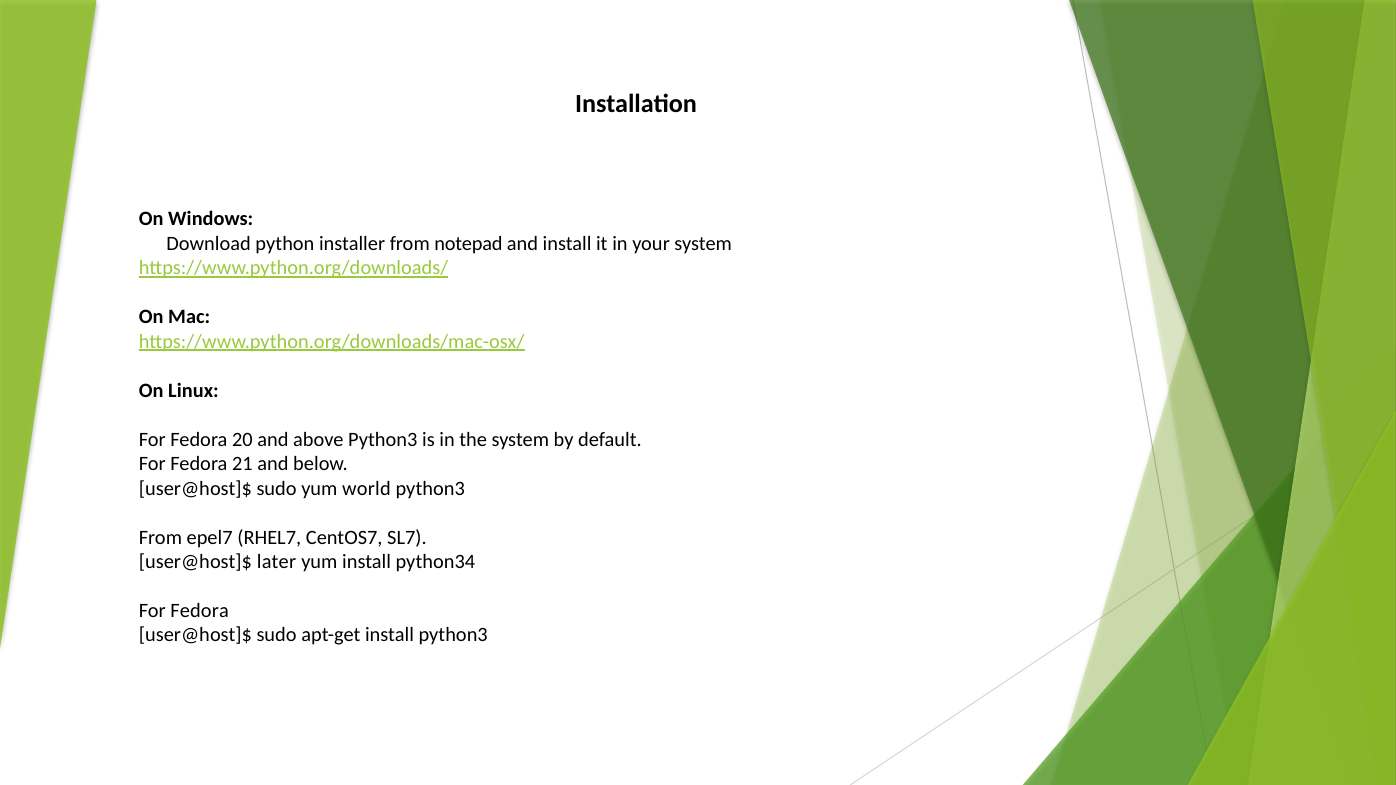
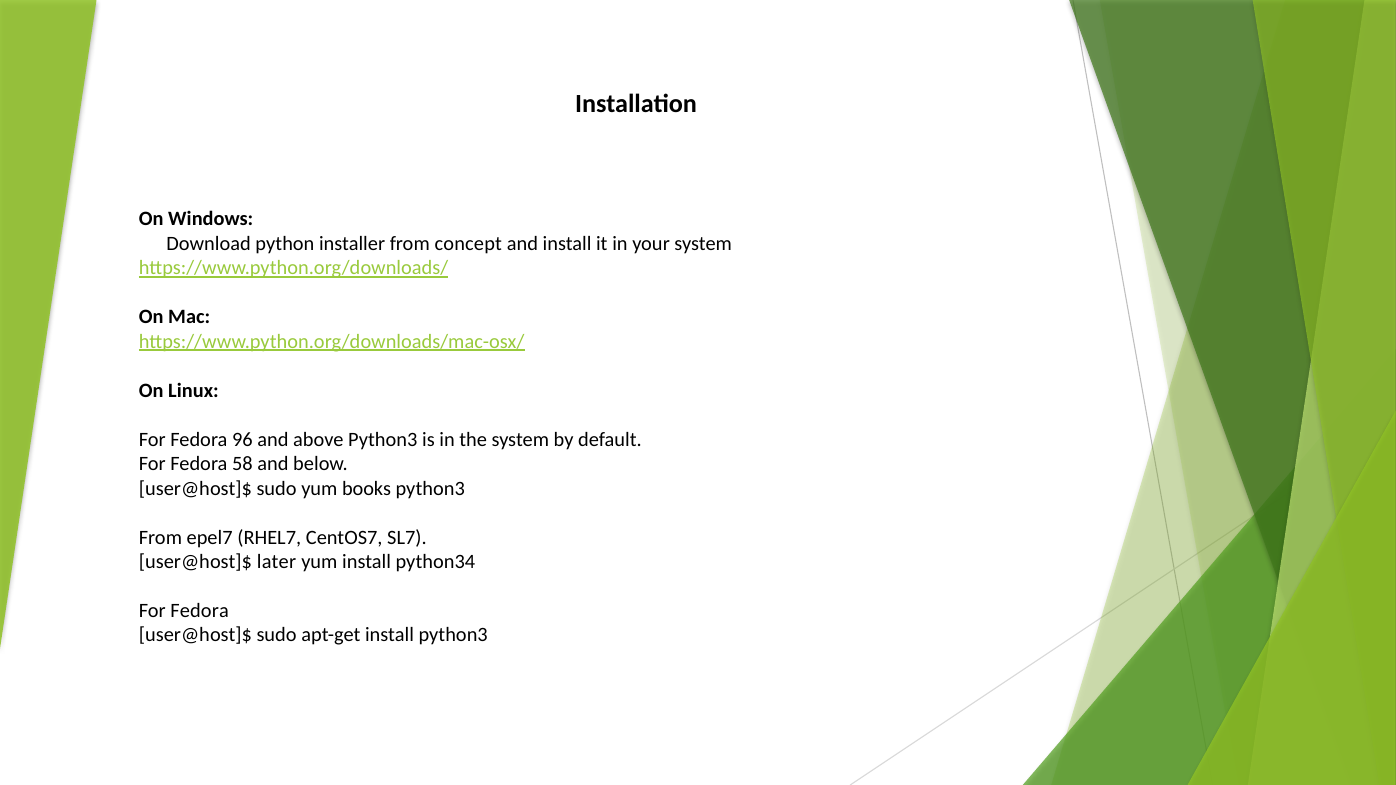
notepad: notepad -> concept
20: 20 -> 96
21: 21 -> 58
world: world -> books
